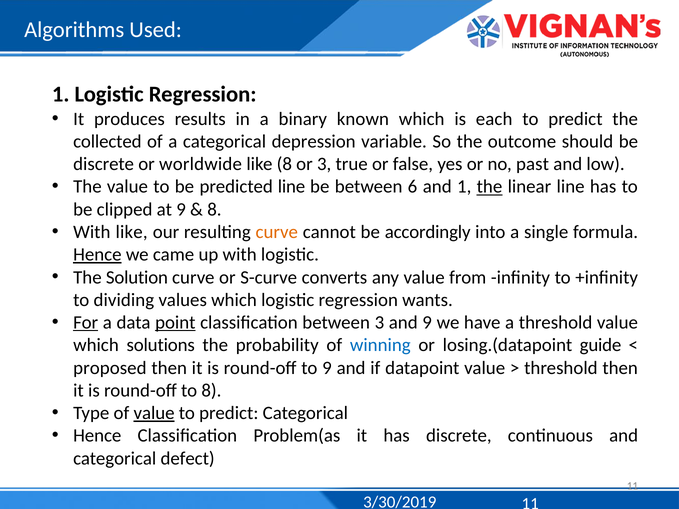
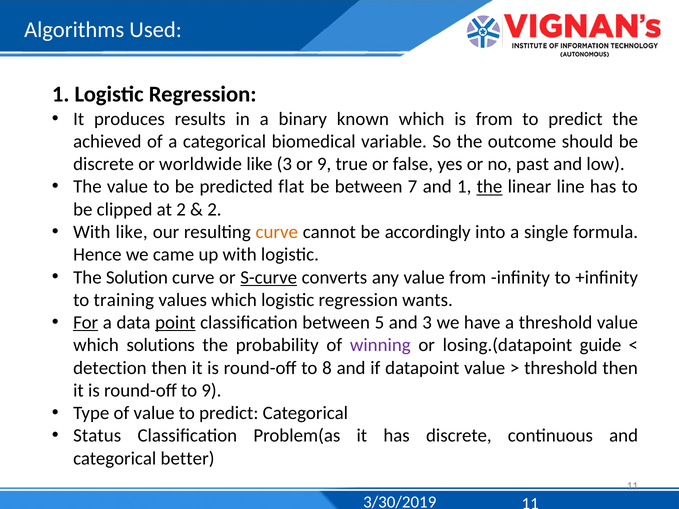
is each: each -> from
collected: collected -> achieved
depression: depression -> biomedical
like 8: 8 -> 3
or 3: 3 -> 9
predicted line: line -> flat
6: 6 -> 7
at 9: 9 -> 2
8 at (214, 210): 8 -> 2
Hence at (97, 255) underline: present -> none
S-curve underline: none -> present
dividing: dividing -> training
between 3: 3 -> 5
and 9: 9 -> 3
winning colour: blue -> purple
proposed: proposed -> detection
to 9: 9 -> 8
to 8: 8 -> 9
value at (154, 413) underline: present -> none
Hence at (97, 436): Hence -> Status
defect: defect -> better
